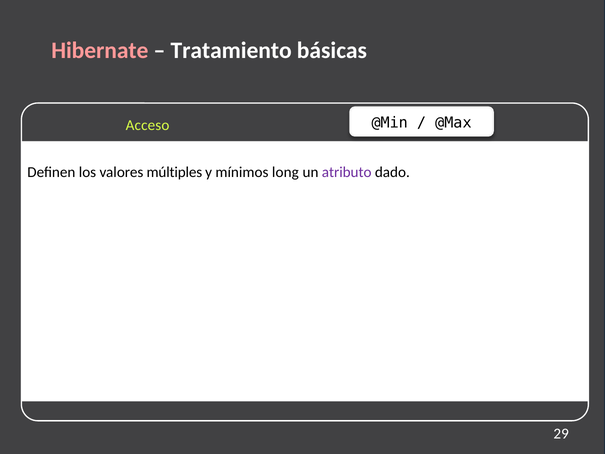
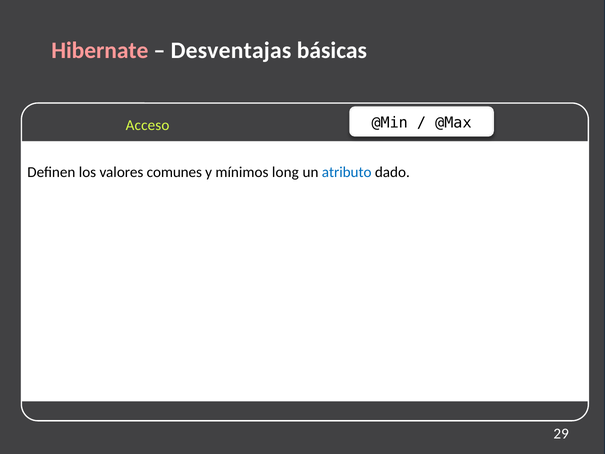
Tratamiento: Tratamiento -> Desventajas
múltiples: múltiples -> comunes
atributo colour: purple -> blue
